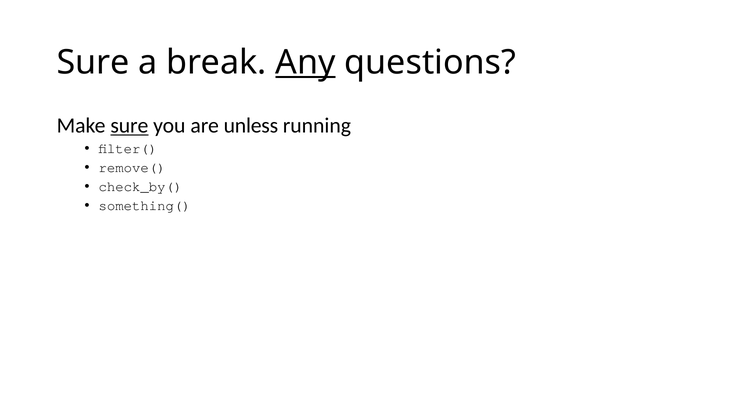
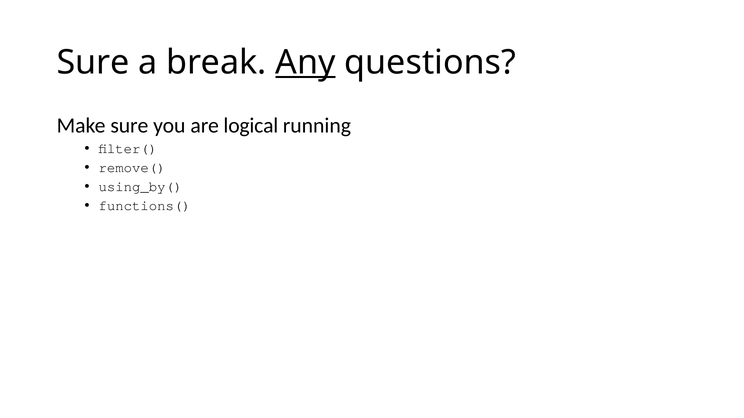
sure at (129, 126) underline: present -> none
unless: unless -> logical
check_by(: check_by( -> using_by(
something(: something( -> functions(
